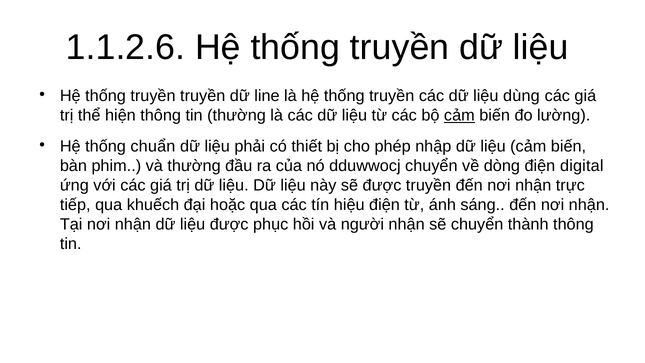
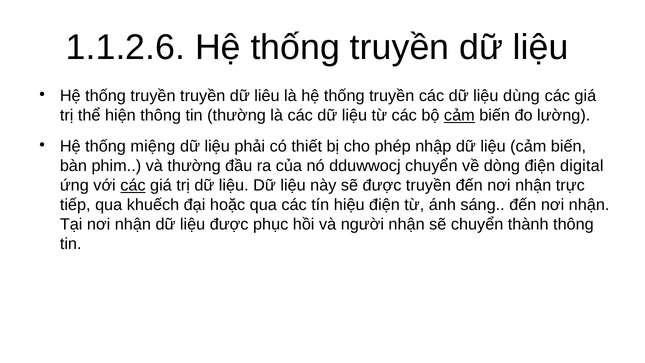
line: line -> liêu
chuẩn: chuẩn -> miệng
các at (133, 185) underline: none -> present
